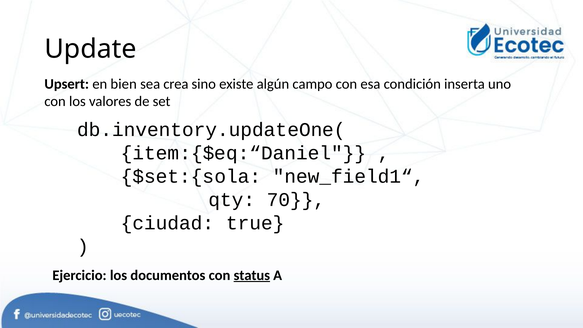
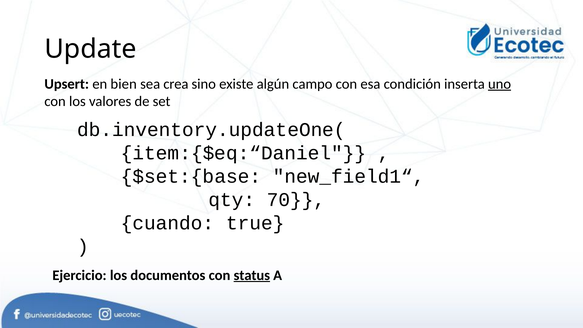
uno underline: none -> present
$set:{sola: $set:{sola -> $set:{base
ciudad: ciudad -> cuando
